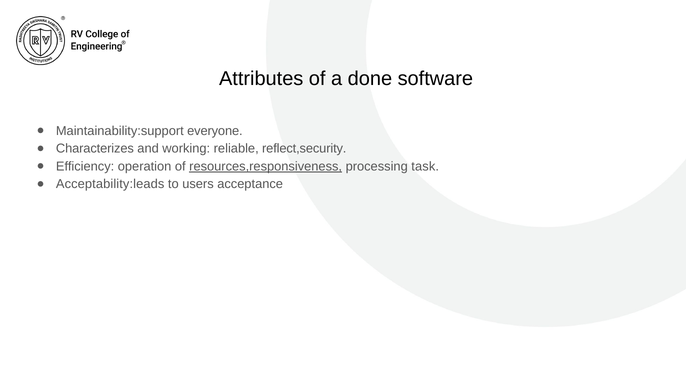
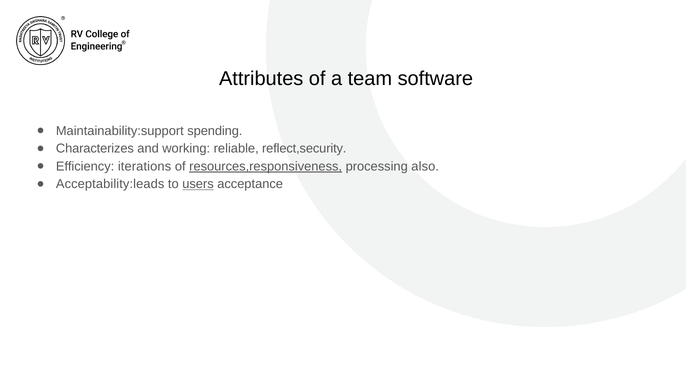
done: done -> team
everyone: everyone -> spending
operation: operation -> iterations
task: task -> also
users underline: none -> present
